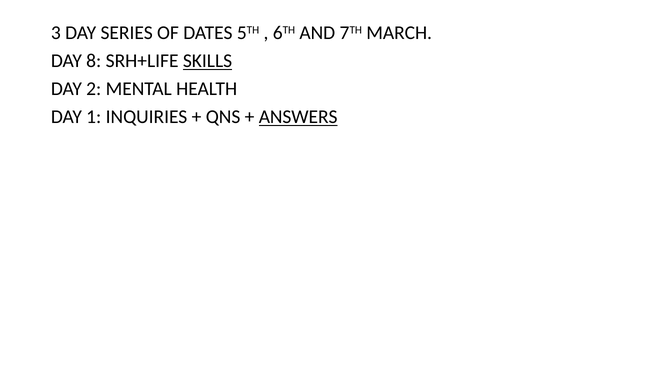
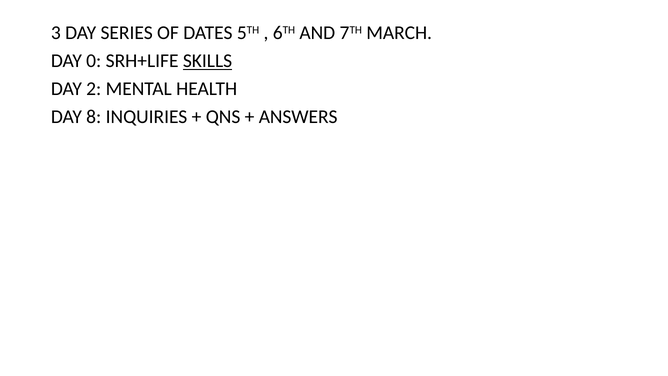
8: 8 -> 0
1: 1 -> 8
ANSWERS underline: present -> none
